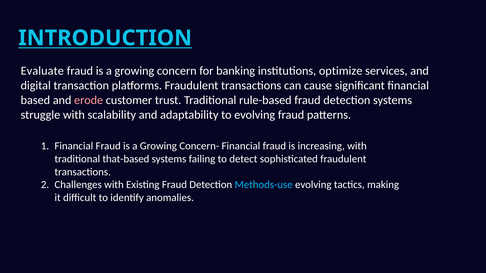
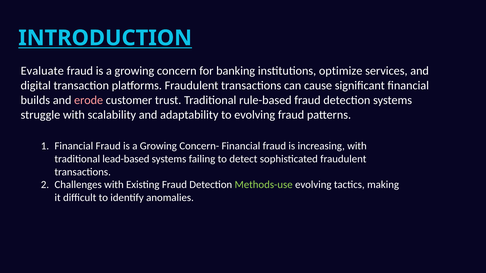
based: based -> builds
that-based: that-based -> lead-based
Methods-use colour: light blue -> light green
